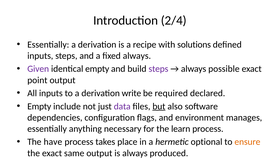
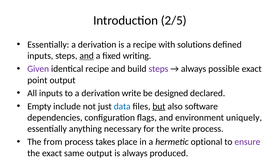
2/4: 2/4 -> 2/5
and at (87, 56) underline: none -> present
fixed always: always -> writing
identical empty: empty -> recipe
required: required -> designed
data colour: purple -> blue
manages: manages -> uniquely
the learn: learn -> write
have: have -> from
ensure colour: orange -> purple
